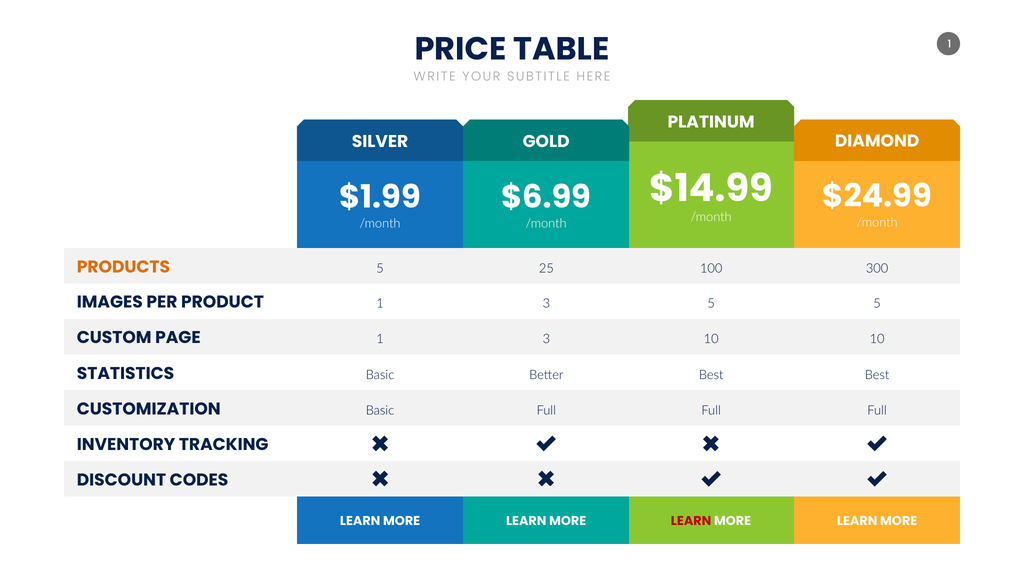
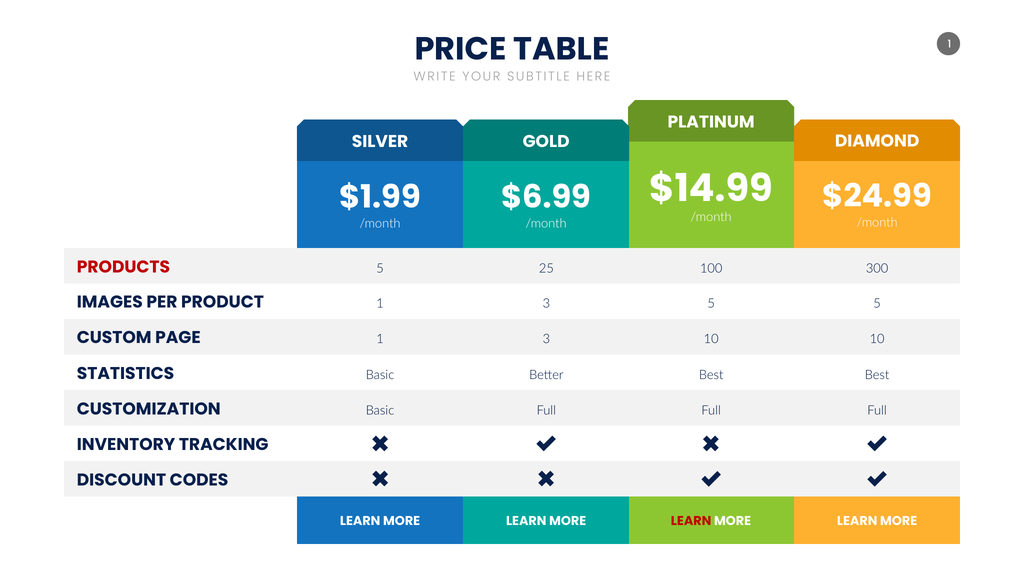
PRODUCTS colour: orange -> red
